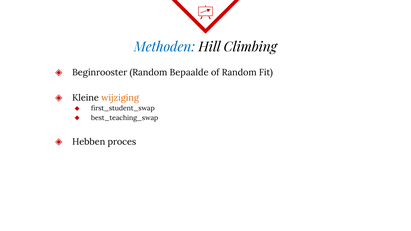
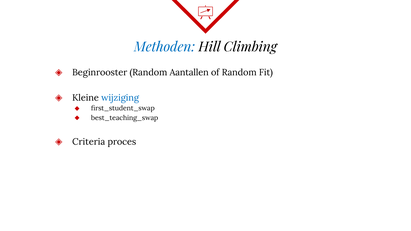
Bepaalde: Bepaalde -> Aantallen
wijziging colour: orange -> blue
Hebben: Hebben -> Criteria
